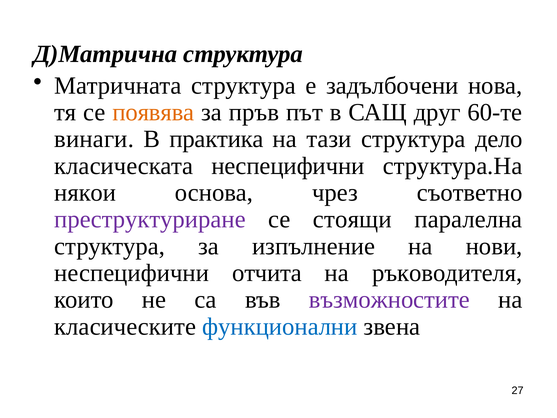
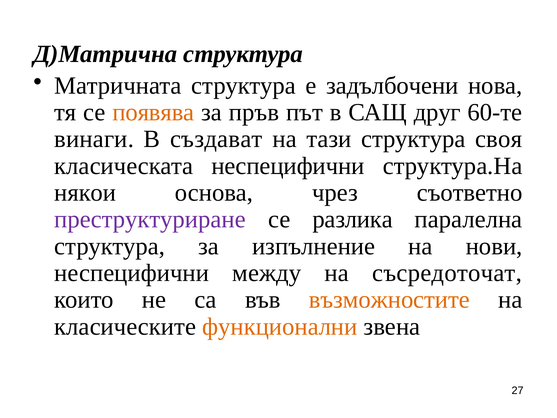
практика: практика -> създават
дело: дело -> своя
стоящи: стоящи -> разлика
отчита: отчита -> между
ръководителя: ръководителя -> съсредоточат
възможностите colour: purple -> orange
функционални colour: blue -> orange
